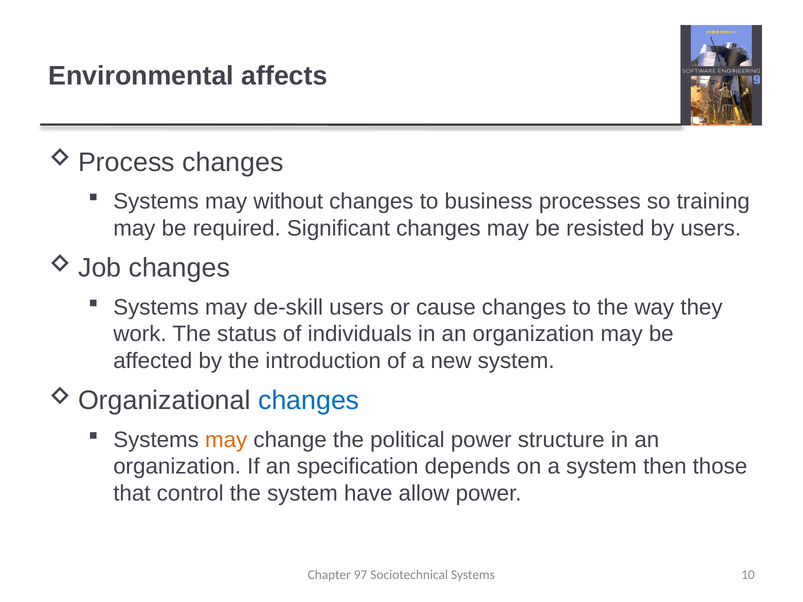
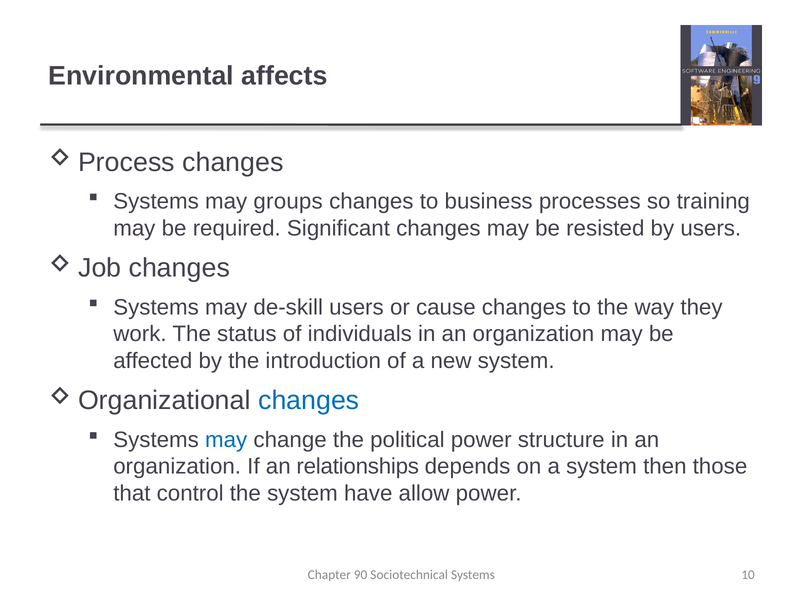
without: without -> groups
may at (226, 440) colour: orange -> blue
specification: specification -> relationships
97: 97 -> 90
